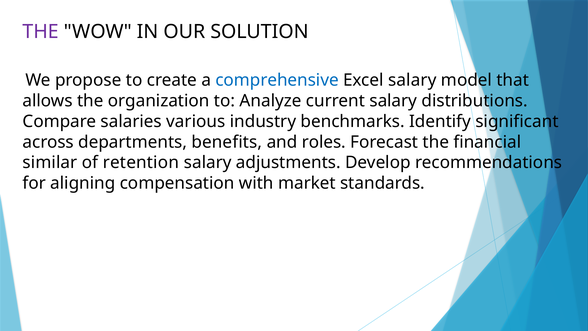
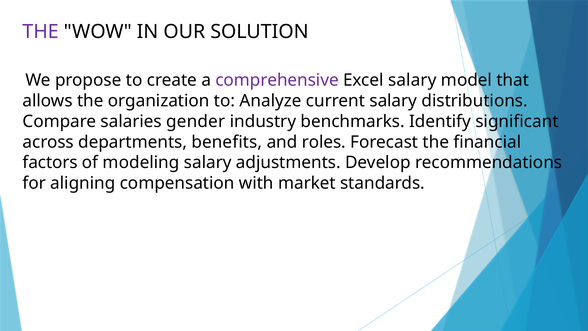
comprehensive colour: blue -> purple
various: various -> gender
similar: similar -> factors
retention: retention -> modeling
